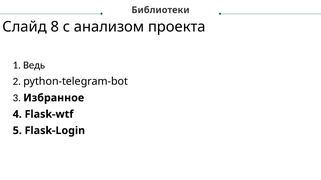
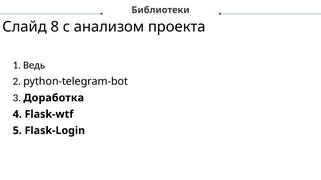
Избранное: Избранное -> Доработка
